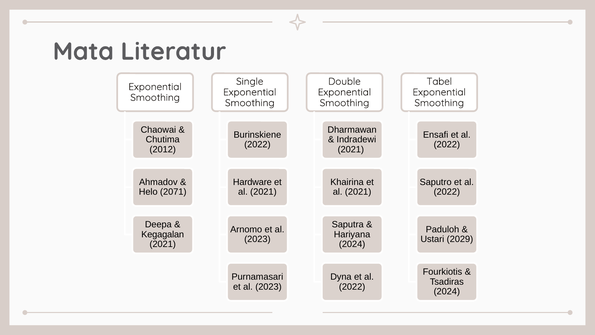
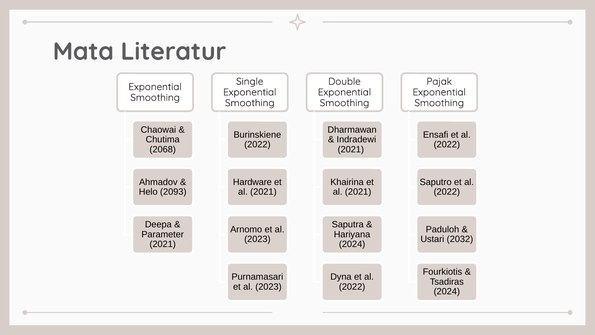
Tabel: Tabel -> Pajak
2012: 2012 -> 2068
2071: 2071 -> 2093
Kegagalan: Kegagalan -> Parameter
2029: 2029 -> 2032
